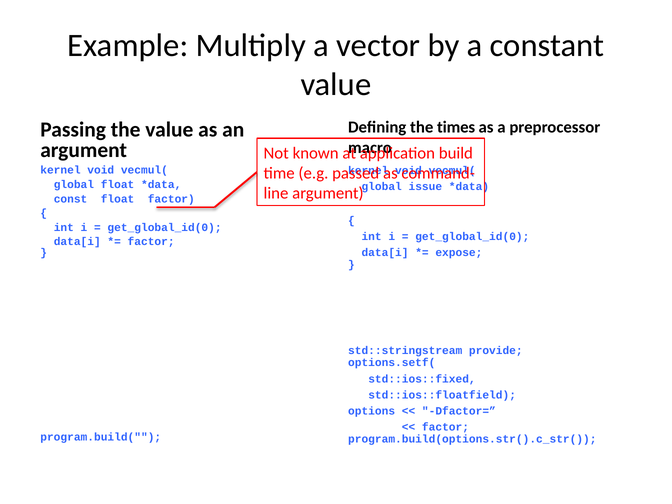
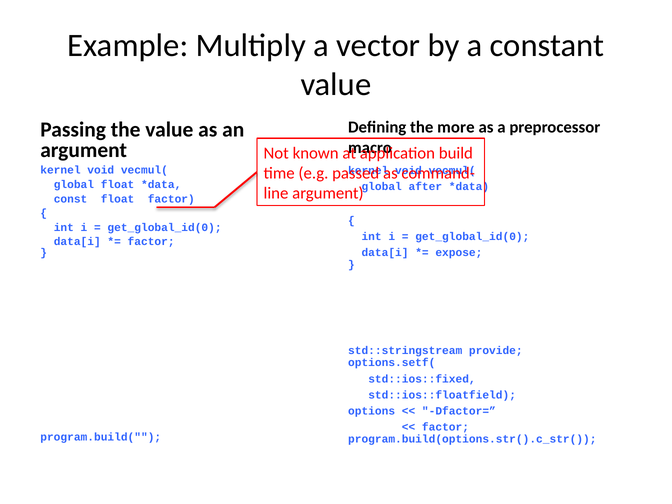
times: times -> more
issue: issue -> after
